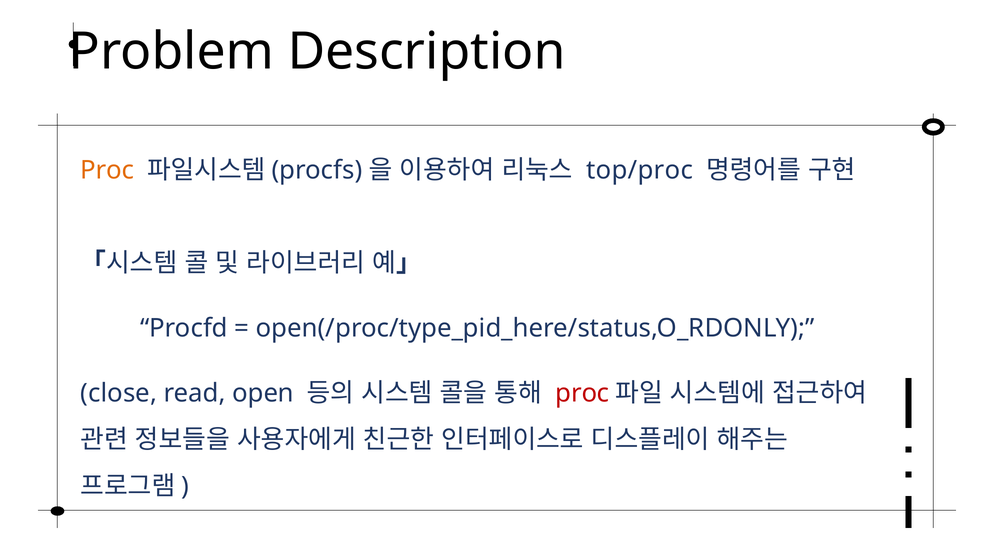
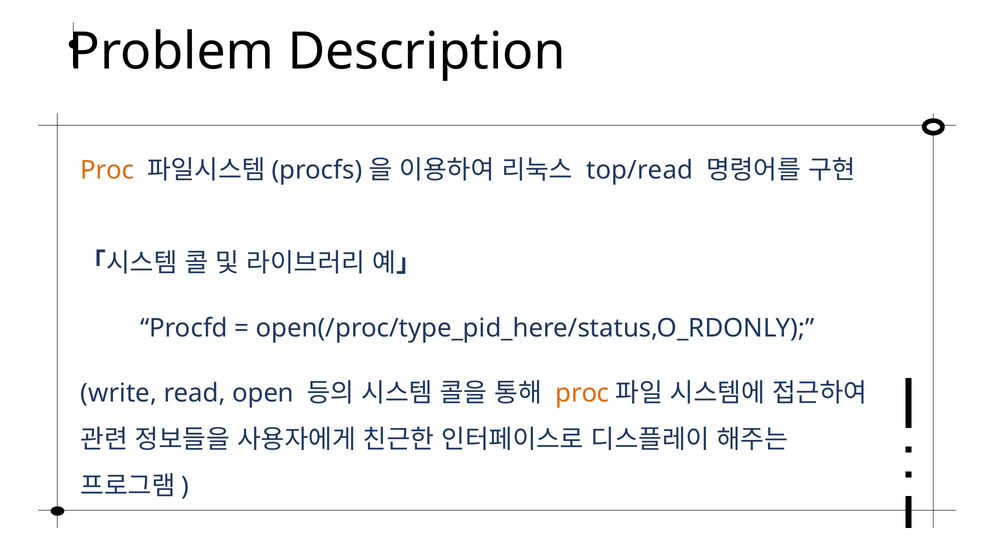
top/proc: top/proc -> top/read
close: close -> write
proc at (582, 393) colour: red -> orange
